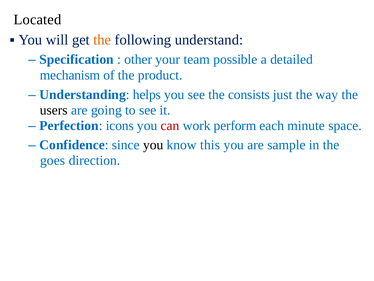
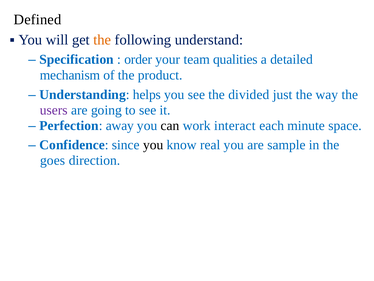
Located: Located -> Defined
other: other -> order
possible: possible -> qualities
consists: consists -> divided
users colour: black -> purple
icons: icons -> away
can colour: red -> black
perform: perform -> interact
this: this -> real
